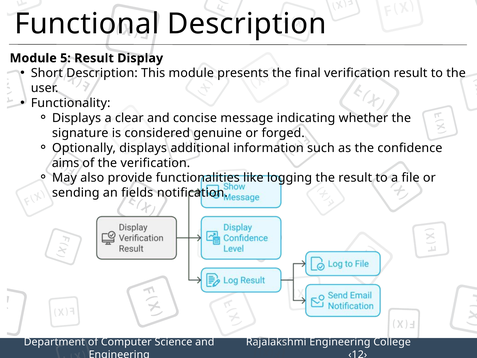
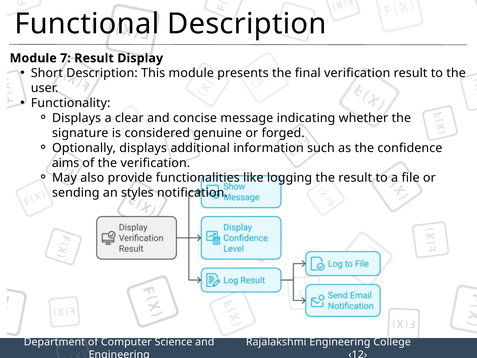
5: 5 -> 7
fields: fields -> styles
